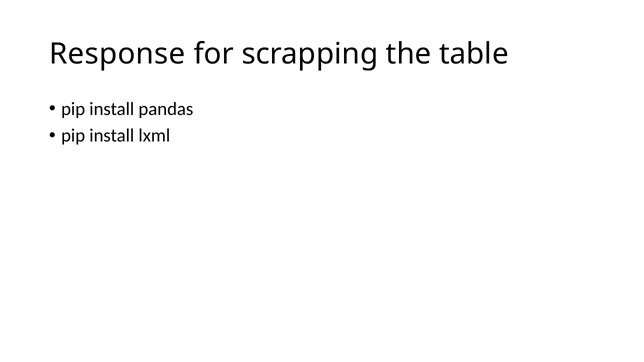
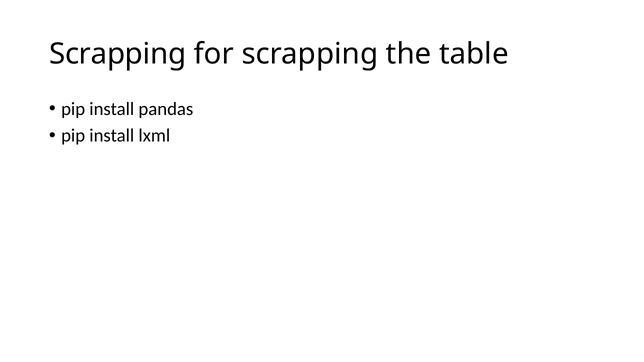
Response at (117, 54): Response -> Scrapping
